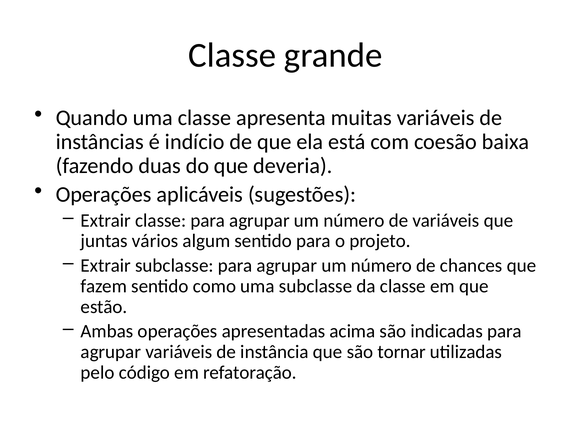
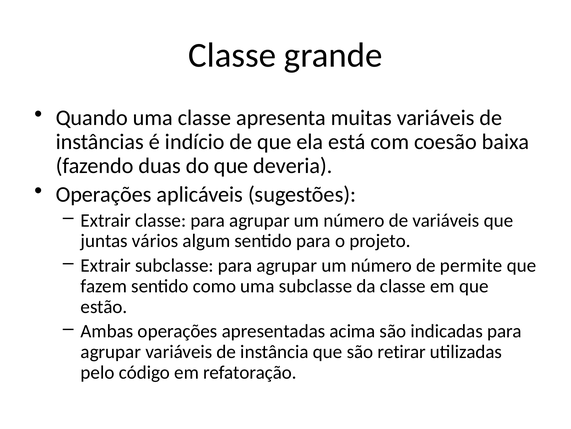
chances: chances -> permite
tornar: tornar -> retirar
